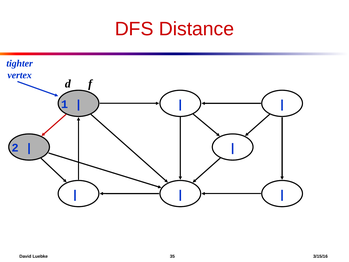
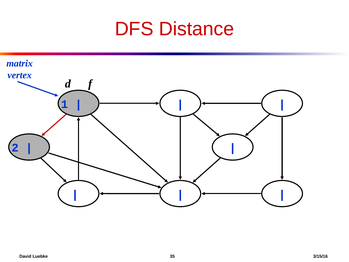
tighter: tighter -> matrix
